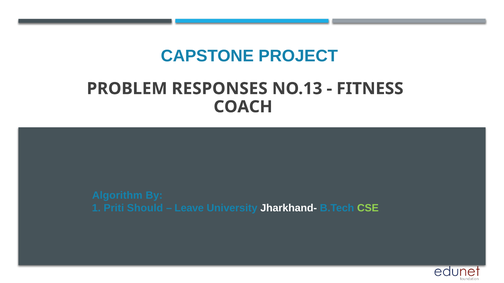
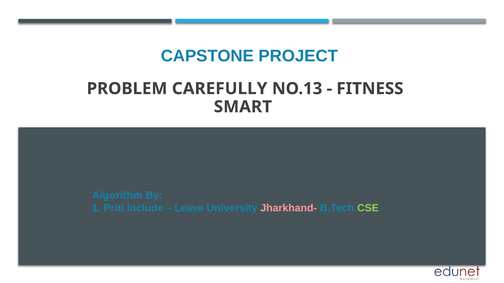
RESPONSES: RESPONSES -> CAREFULLY
COACH: COACH -> SMART
Should: Should -> Include
Jharkhand- colour: white -> pink
